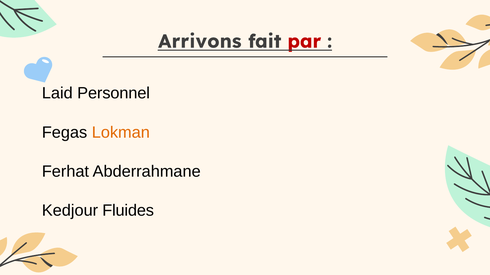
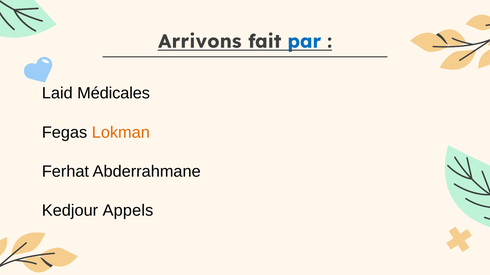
par colour: red -> blue
Personnel: Personnel -> Médicales
Fluides: Fluides -> Appels
